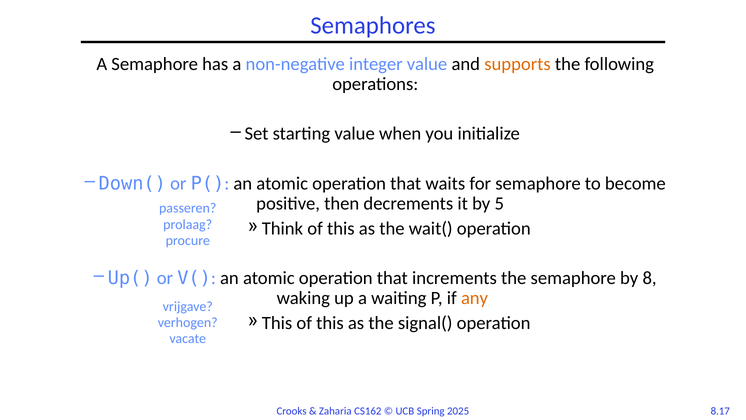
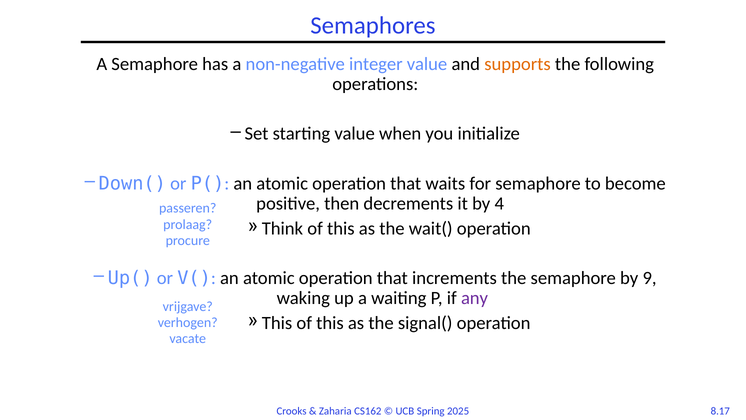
5: 5 -> 4
8: 8 -> 9
any colour: orange -> purple
